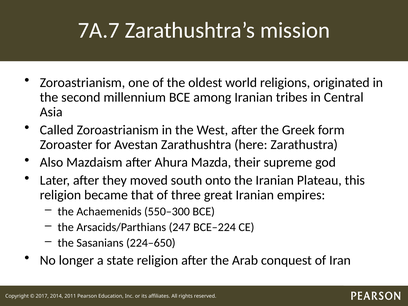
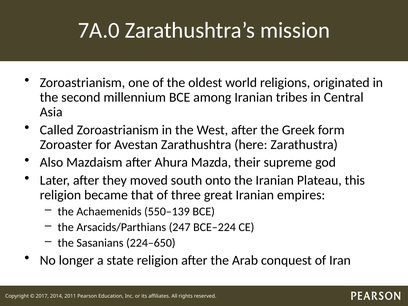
7A.7: 7A.7 -> 7A.0
550–300: 550–300 -> 550–139
